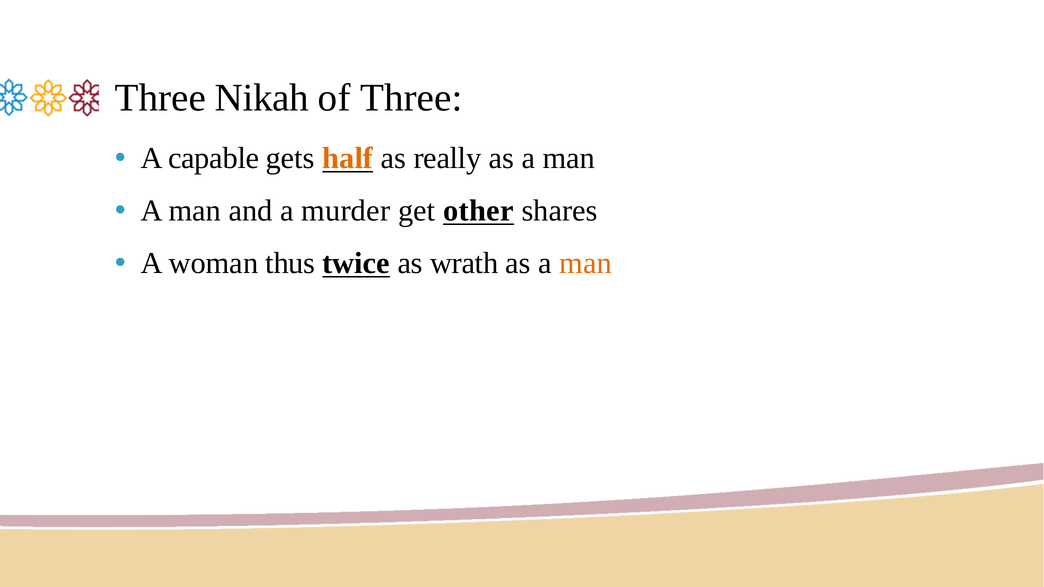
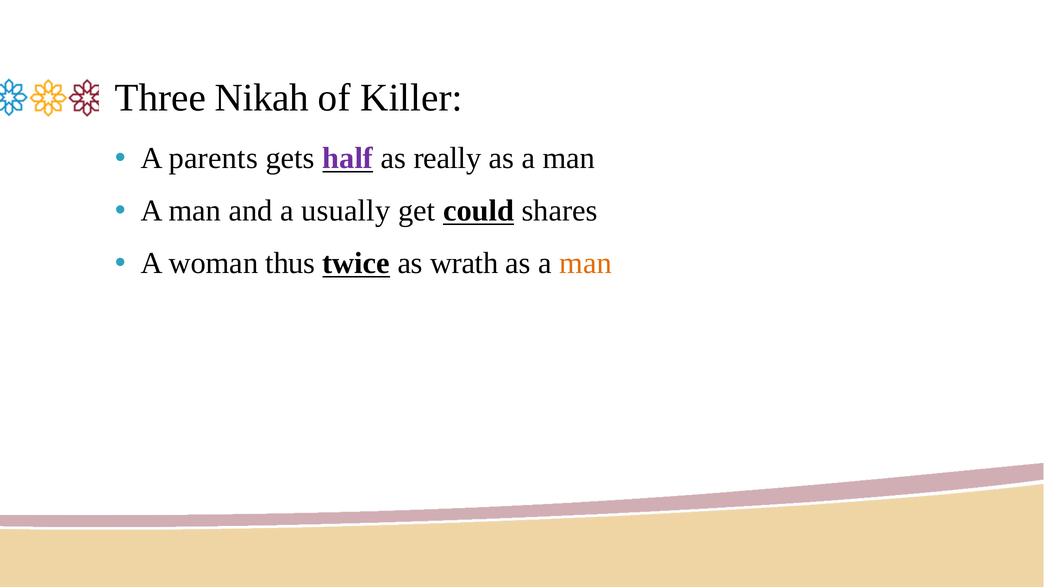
of Three: Three -> Killer
capable: capable -> parents
half colour: orange -> purple
murder: murder -> usually
other: other -> could
